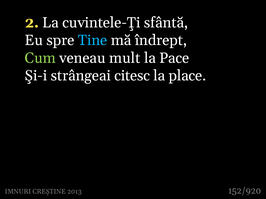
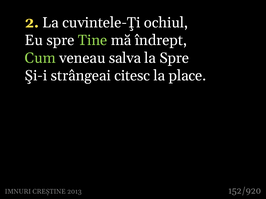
sfântă: sfântă -> ochiul
Tine colour: light blue -> light green
mult: mult -> salva
la Pace: Pace -> Spre
